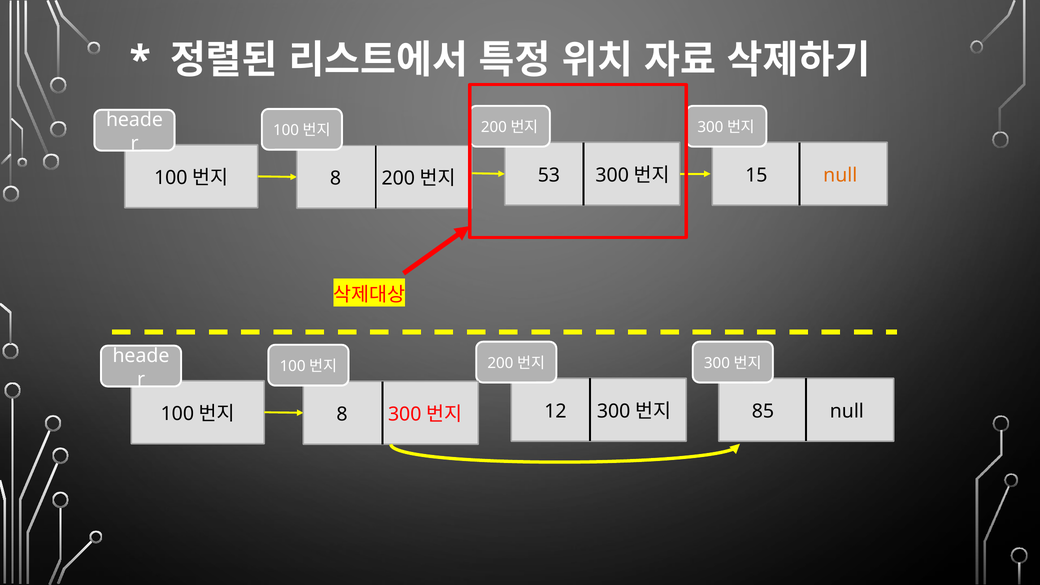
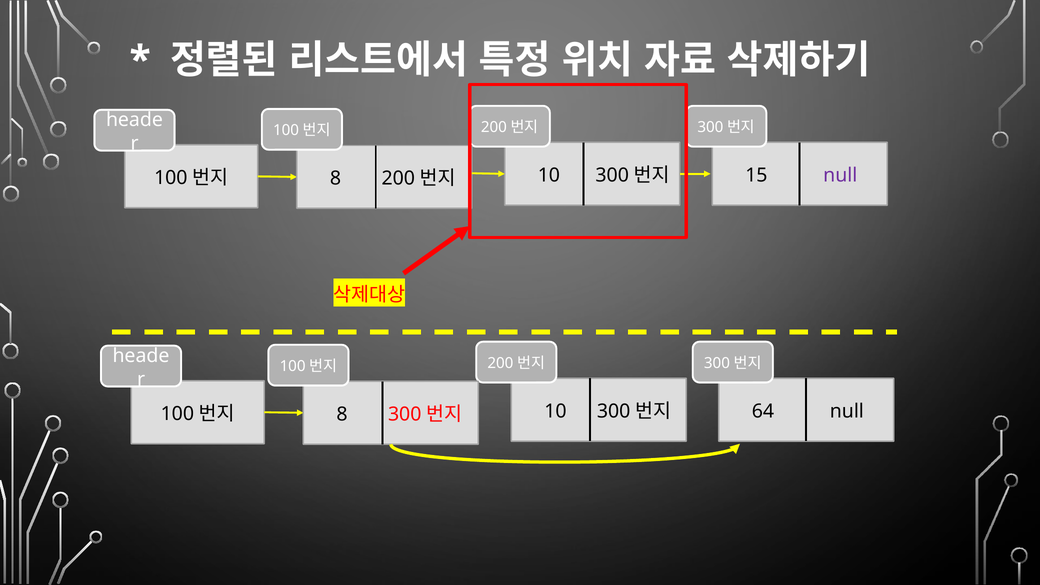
53 at (549, 175): 53 -> 10
null at (840, 175) colour: orange -> purple
12 at (555, 411): 12 -> 10
85: 85 -> 64
